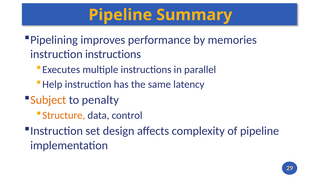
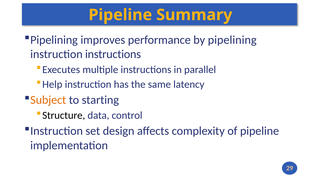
by memories: memories -> pipelining
penalty: penalty -> starting
Structure colour: orange -> black
